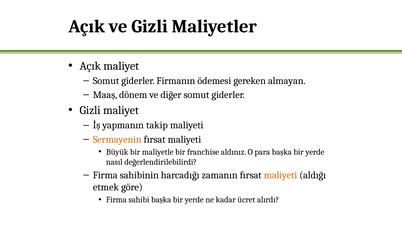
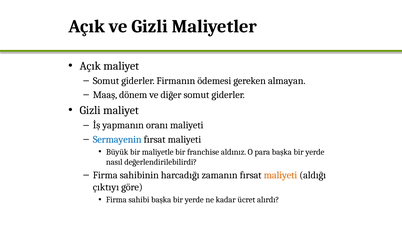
takip: takip -> oranı
Sermayenin colour: orange -> blue
etmek: etmek -> çıktıyı
